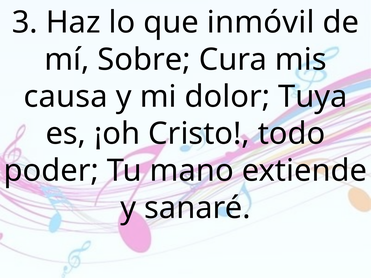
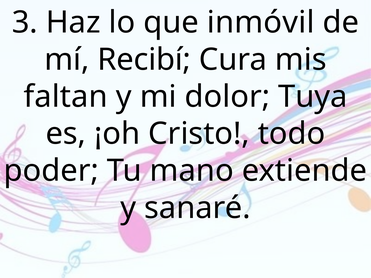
Sobre: Sobre -> Recibí
causa: causa -> faltan
